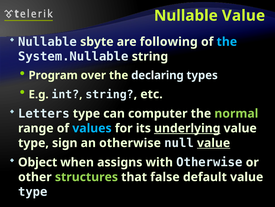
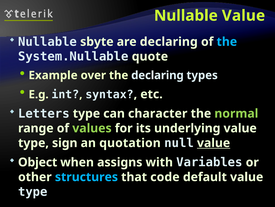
are following: following -> declaring
System.Nullable string: string -> quote
Program: Program -> Example
string at (110, 94): string -> syntax
computer: computer -> character
values colour: light blue -> light green
underlying underline: present -> none
an otherwise: otherwise -> quotation
with Otherwise: Otherwise -> Variables
structures colour: light green -> light blue
false: false -> code
